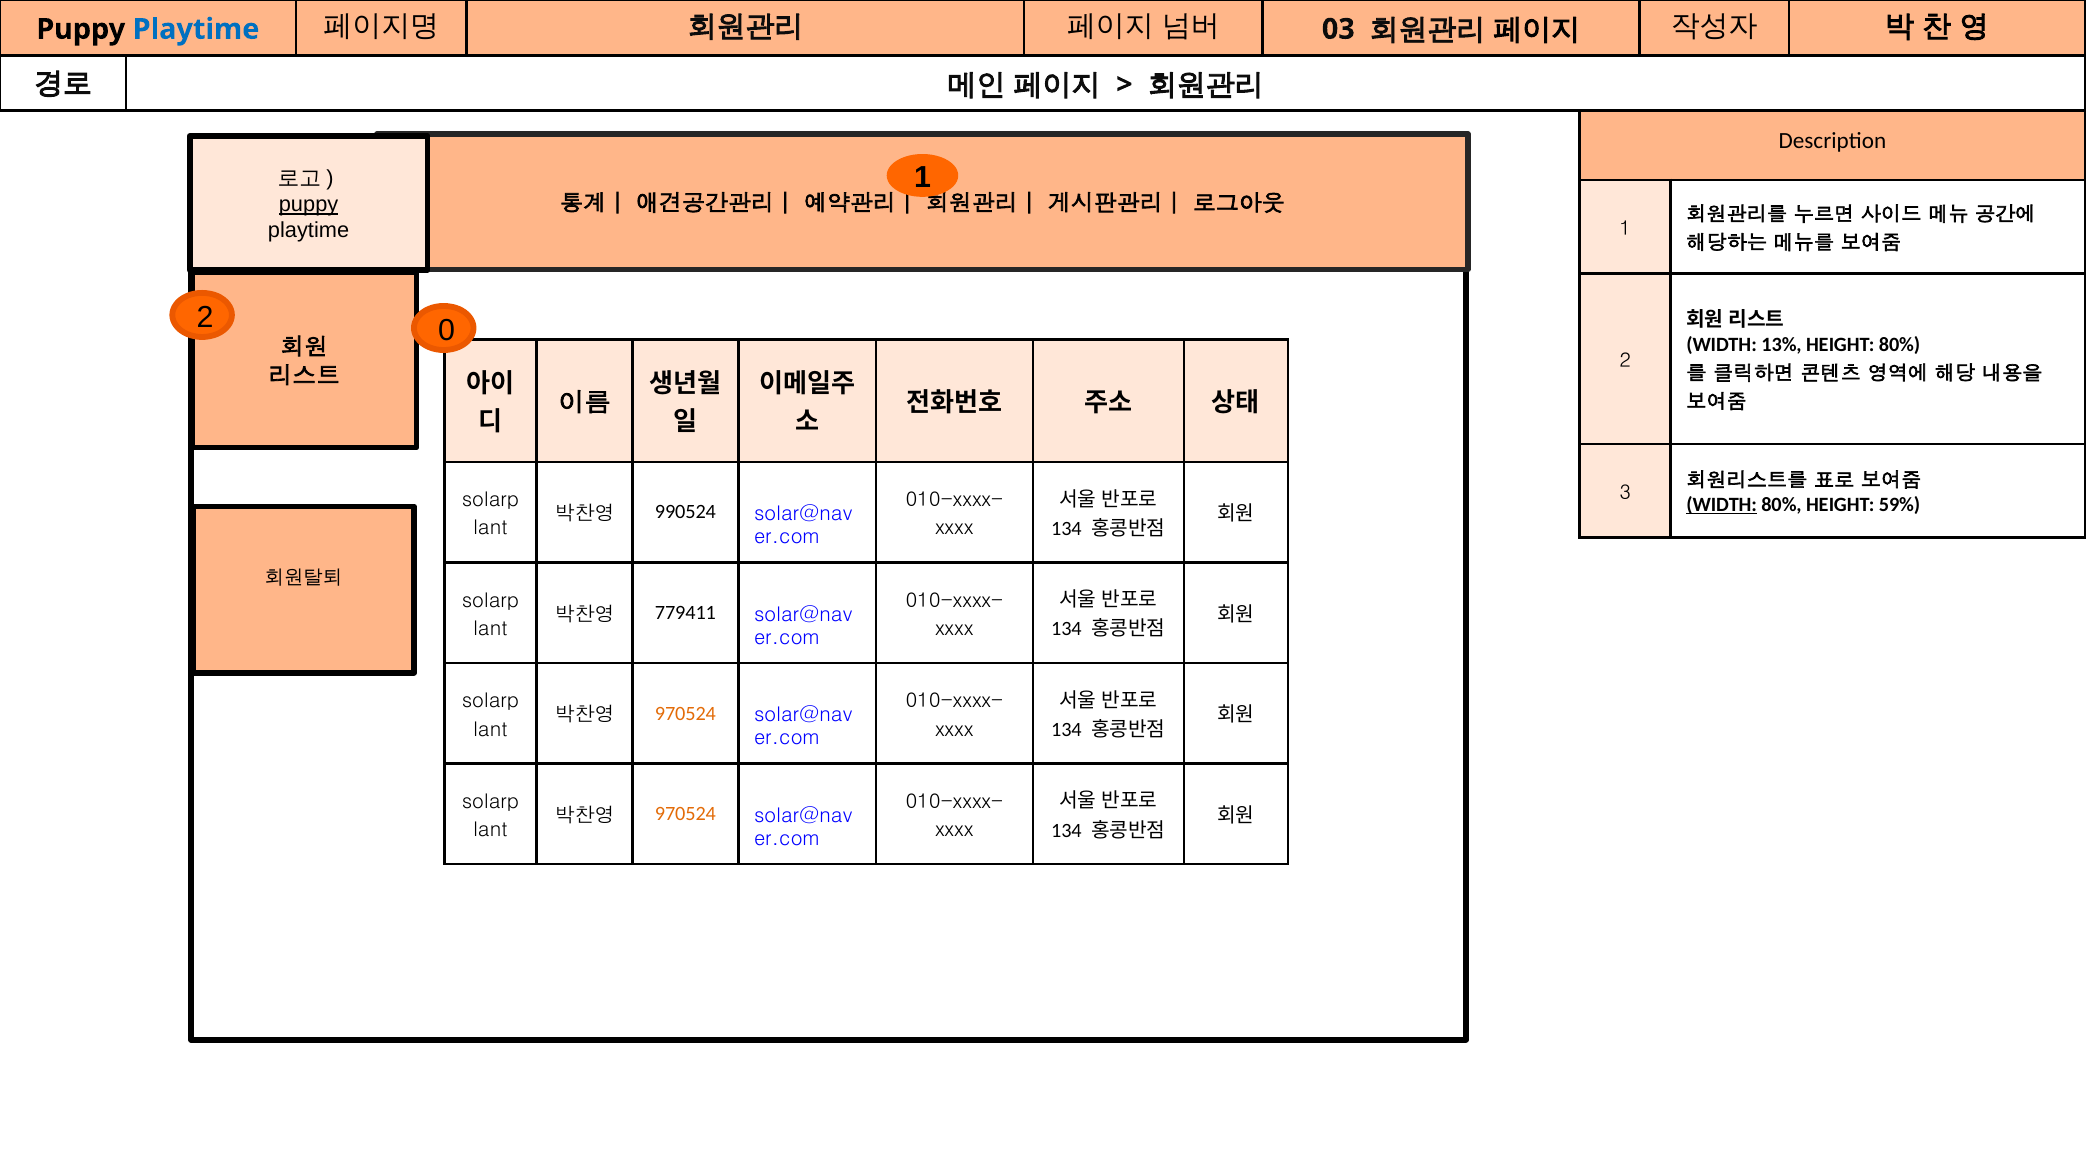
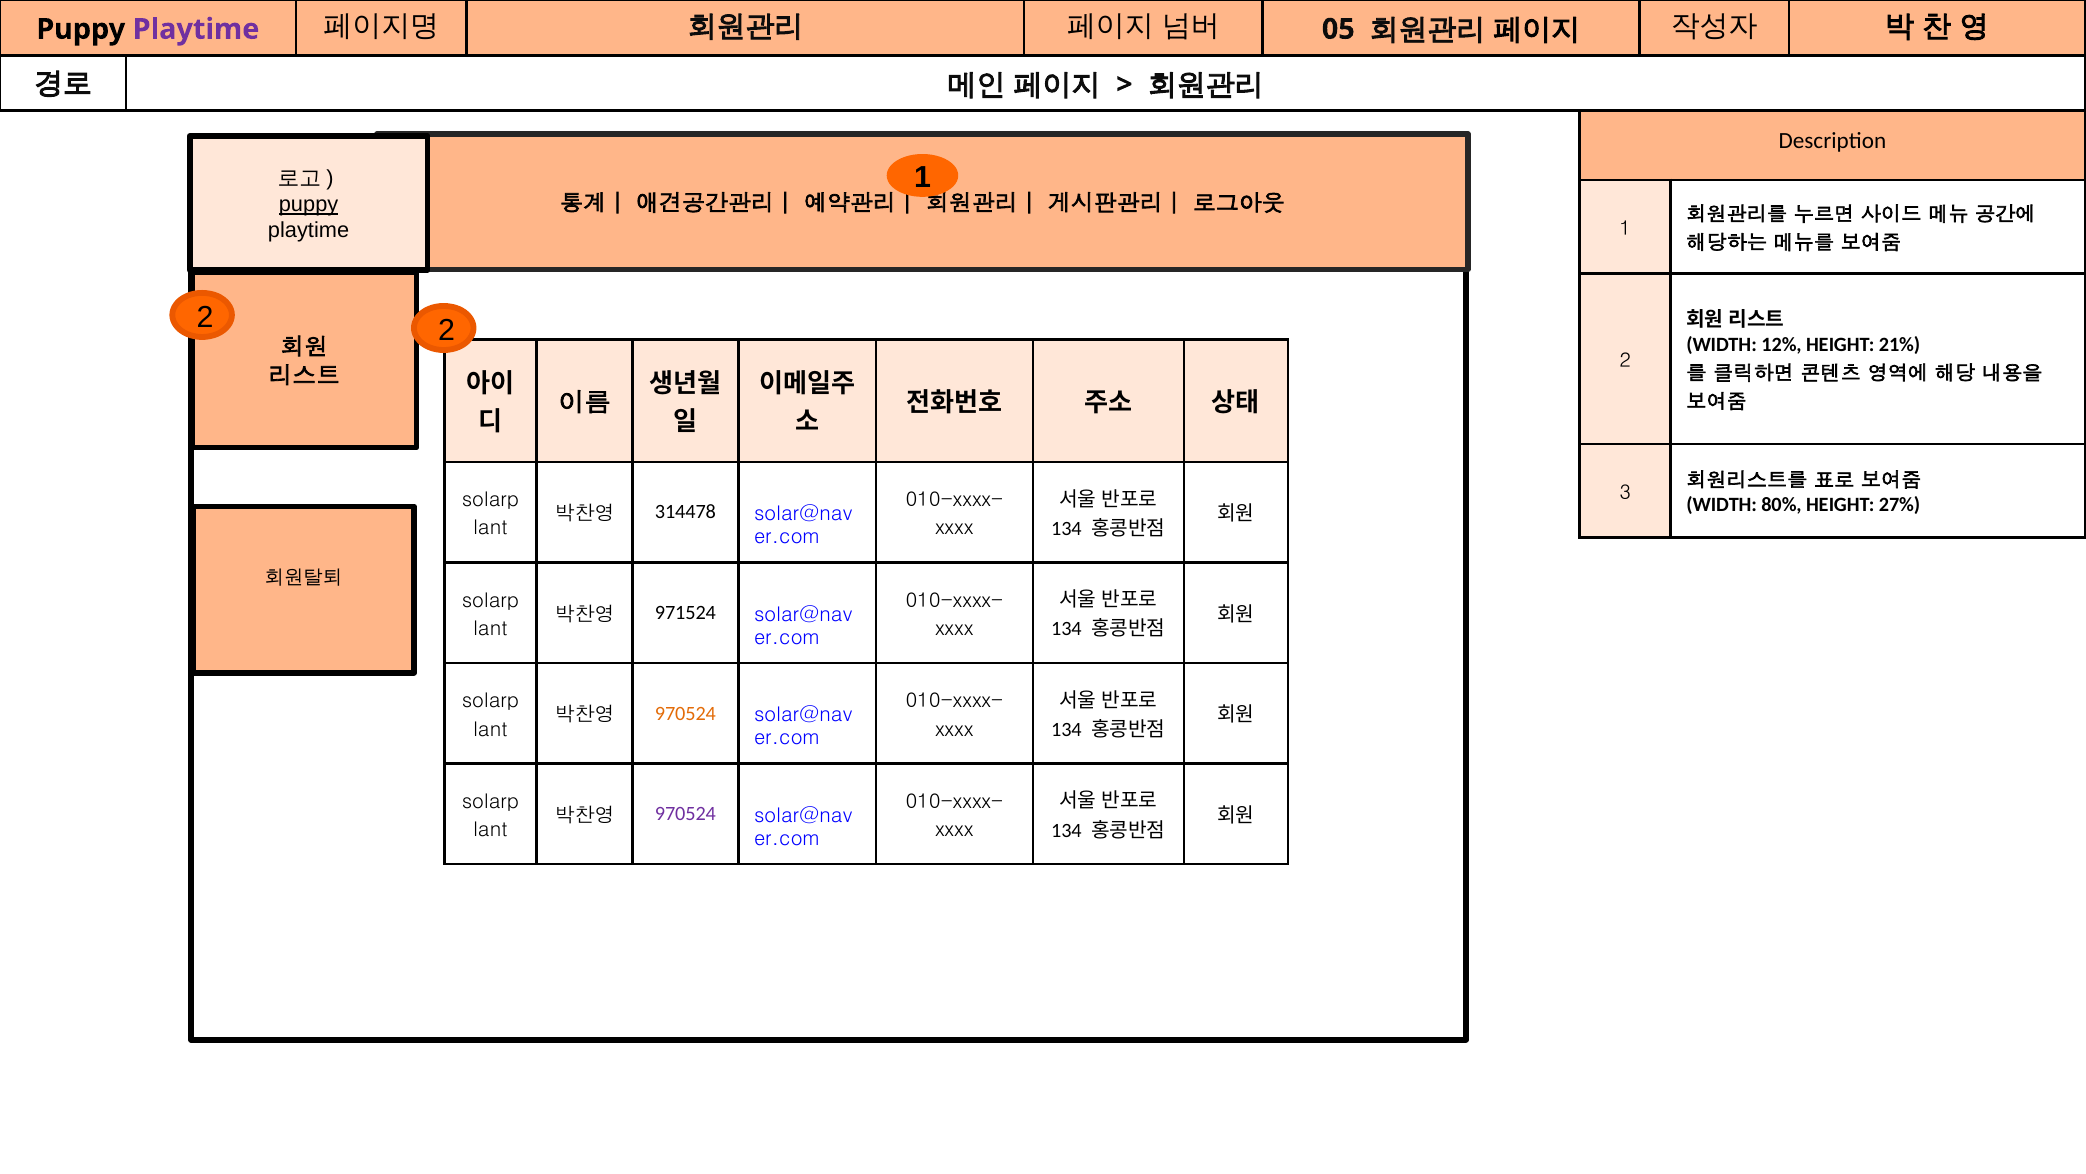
Playtime at (196, 29) colour: blue -> purple
03: 03 -> 05
2 0: 0 -> 2
13%: 13% -> 12%
HEIGHT 80%: 80% -> 21%
WIDTH at (1722, 505) underline: present -> none
59%: 59% -> 27%
990524: 990524 -> 314478
779411: 779411 -> 971524
970524 at (685, 814) colour: orange -> purple
